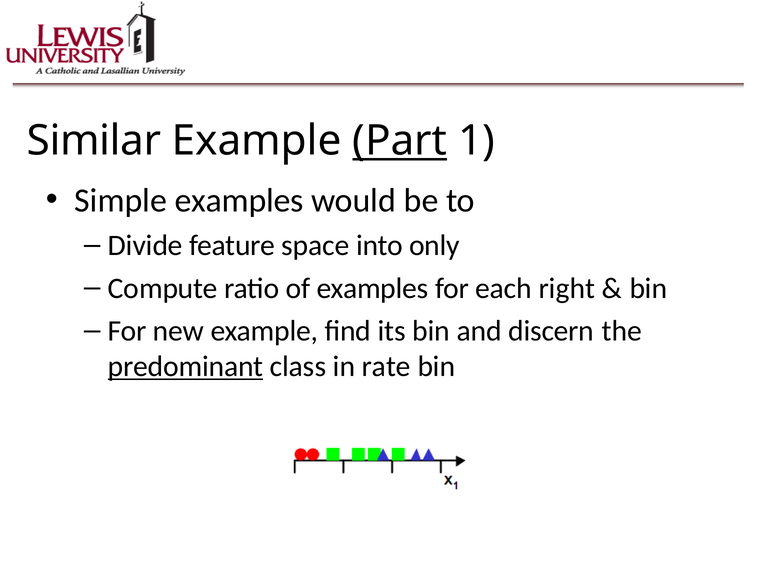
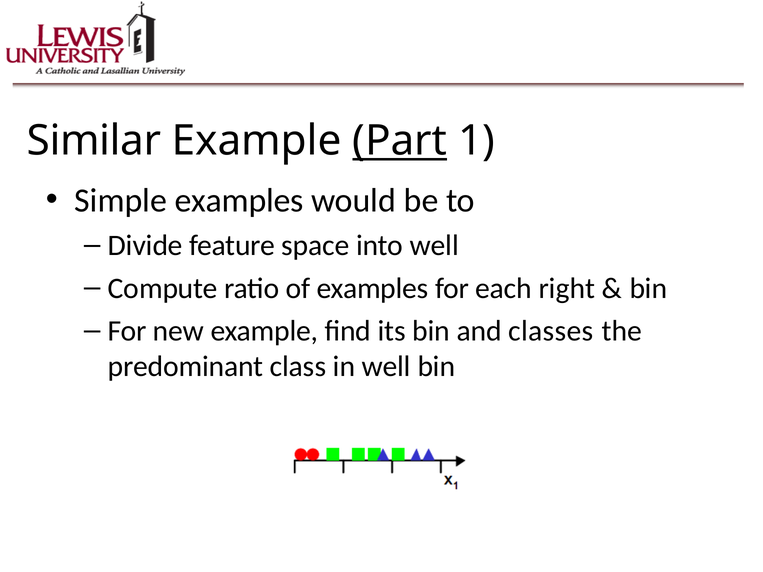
into only: only -> well
discern: discern -> classes
predominant underline: present -> none
in rate: rate -> well
